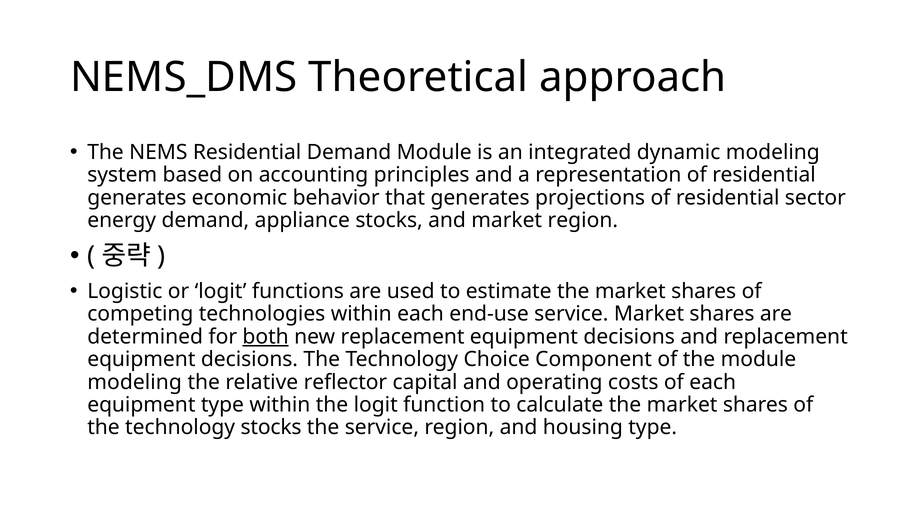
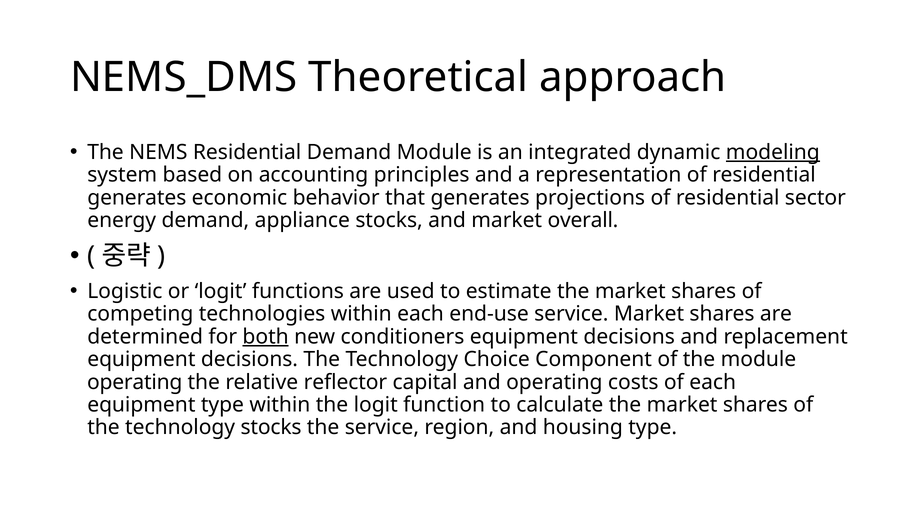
modeling at (773, 152) underline: none -> present
market region: region -> overall
new replacement: replacement -> conditioners
modeling at (135, 382): modeling -> operating
